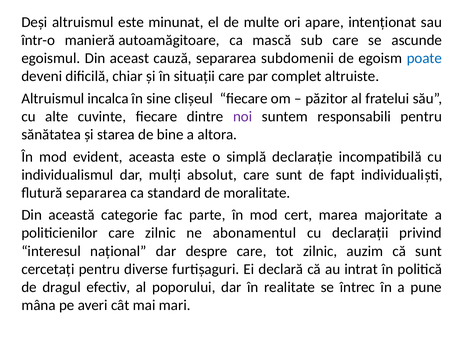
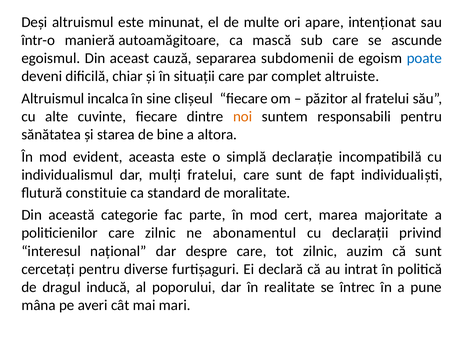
noi colour: purple -> orange
mulți absolut: absolut -> fratelui
flutură separarea: separarea -> constituie
efectiv: efectiv -> inducă
